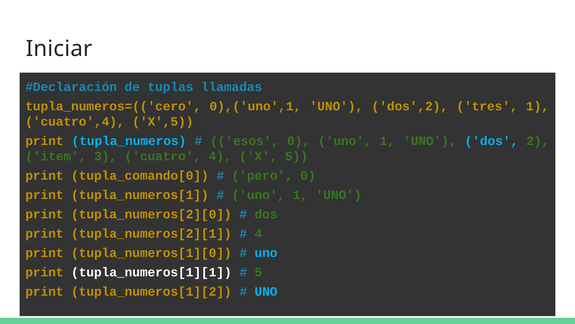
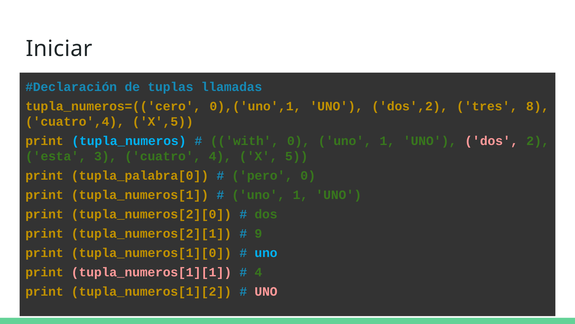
tres 1: 1 -> 8
esos: esos -> with
dos at (491, 141) colour: light blue -> pink
item: item -> esta
tupla_comando[0: tupla_comando[0 -> tupla_palabra[0
4 at (258, 233): 4 -> 9
tupla_numeros[1][1 colour: white -> pink
5 at (258, 272): 5 -> 4
UNO at (266, 291) colour: light blue -> pink
